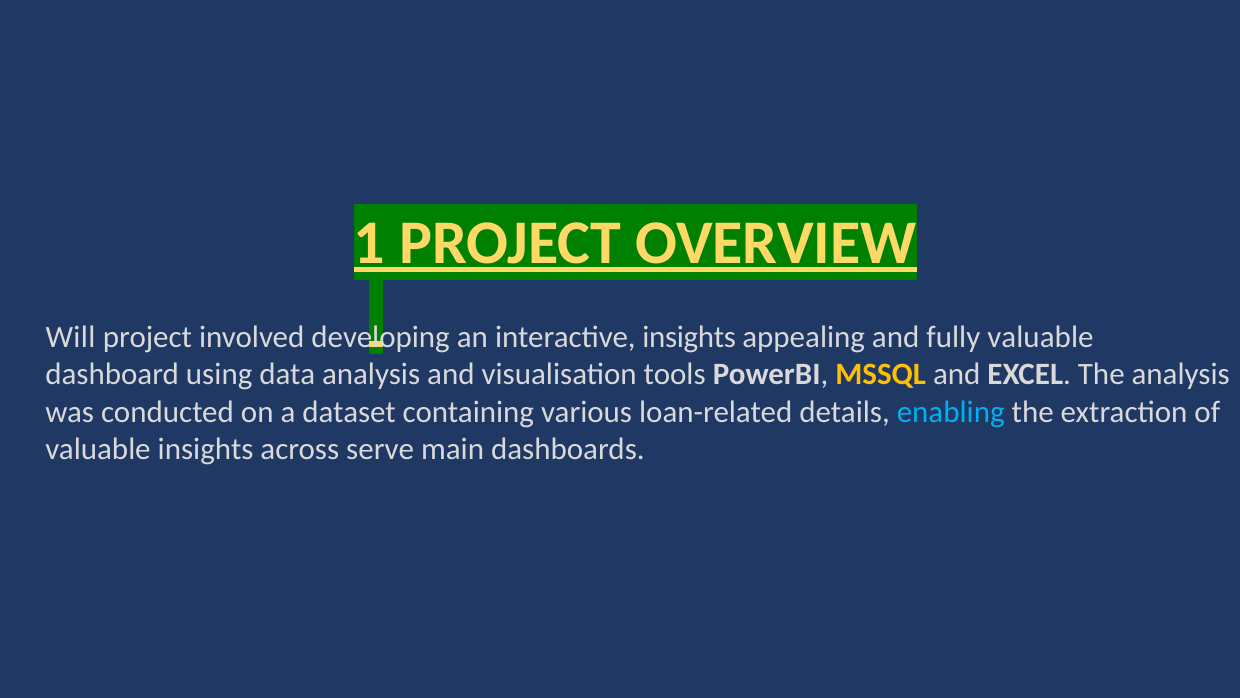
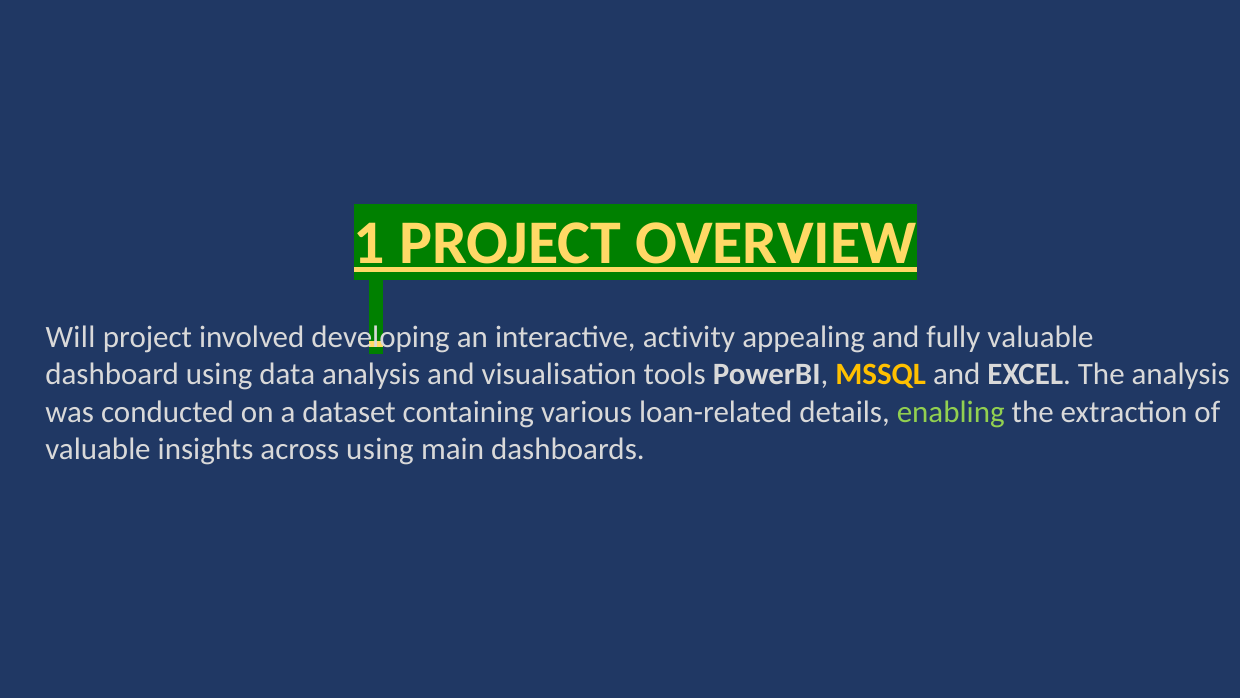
interactive insights: insights -> activity
enabling colour: light blue -> light green
across serve: serve -> using
